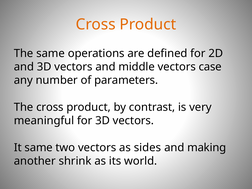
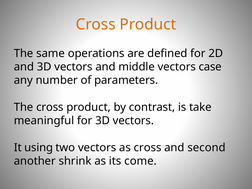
very: very -> take
It same: same -> using
as sides: sides -> cross
making: making -> second
world: world -> come
